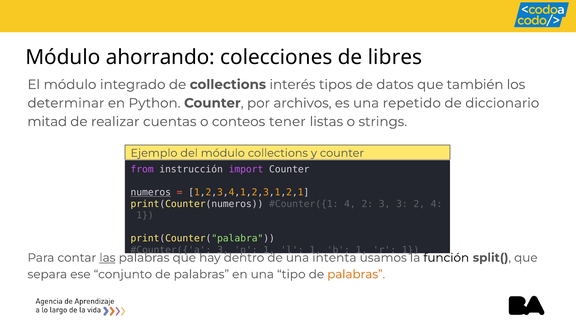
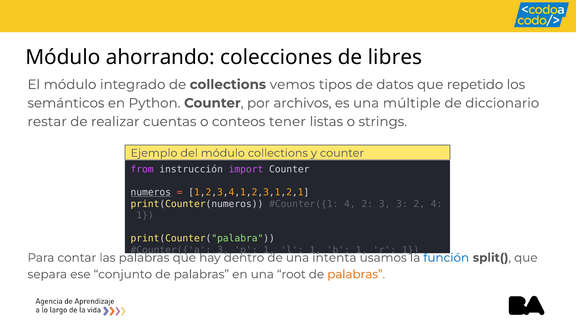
interés: interés -> vemos
también: también -> repetido
determinar: determinar -> semánticos
repetido: repetido -> múltiple
mitad: mitad -> restar
las underline: present -> none
función colour: black -> blue
tipo: tipo -> root
